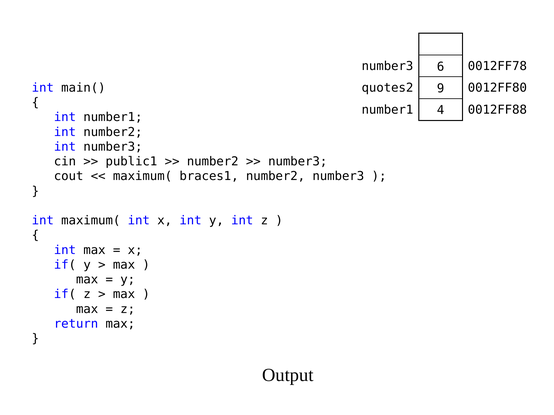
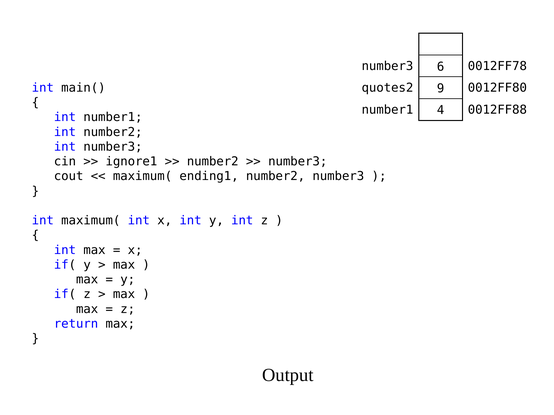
public1: public1 -> ignore1
braces1: braces1 -> ending1
